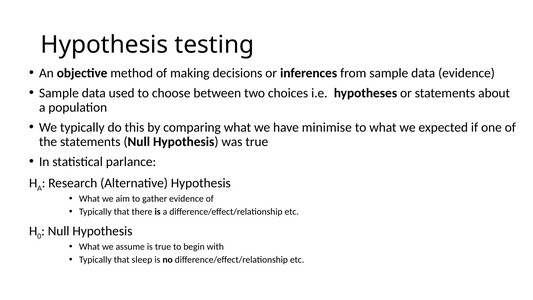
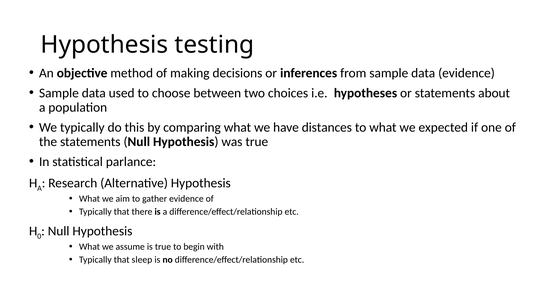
minimise: minimise -> distances
